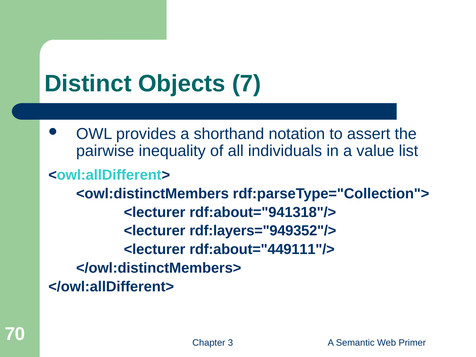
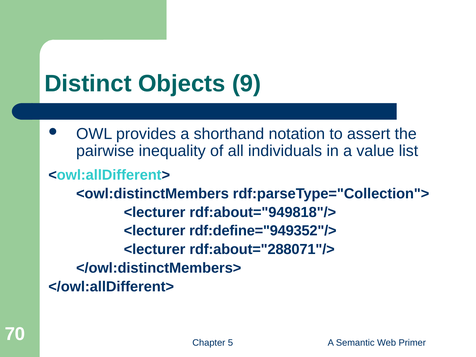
7: 7 -> 9
rdf:about="941318"/>: rdf:about="941318"/> -> rdf:about="949818"/>
rdf:layers="949352"/>: rdf:layers="949352"/> -> rdf:define="949352"/>
rdf:about="449111"/>: rdf:about="449111"/> -> rdf:about="288071"/>
3: 3 -> 5
